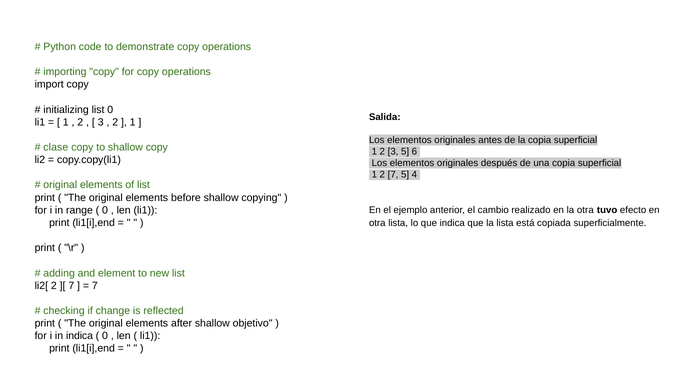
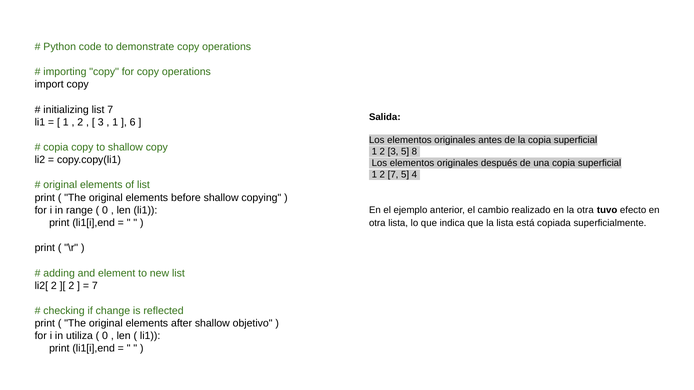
list 0: 0 -> 7
2 at (115, 122): 2 -> 1
1 at (133, 122): 1 -> 6
clase at (56, 147): clase -> copia
6: 6 -> 8
7 at (71, 286): 7 -> 2
in indica: indica -> utiliza
